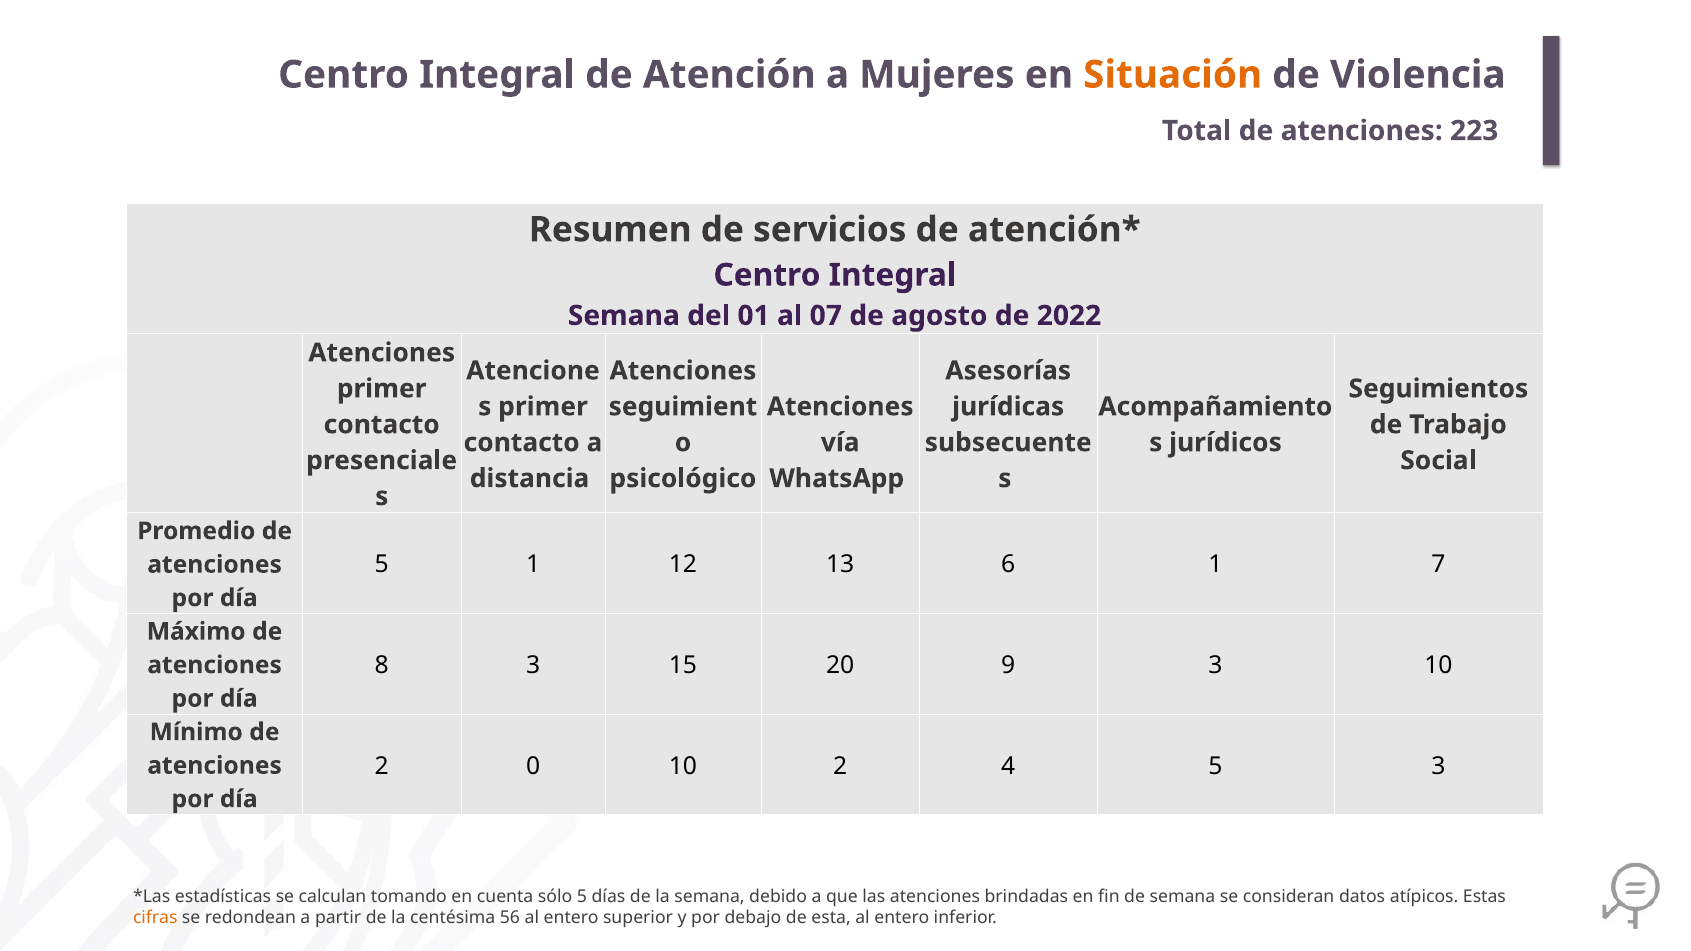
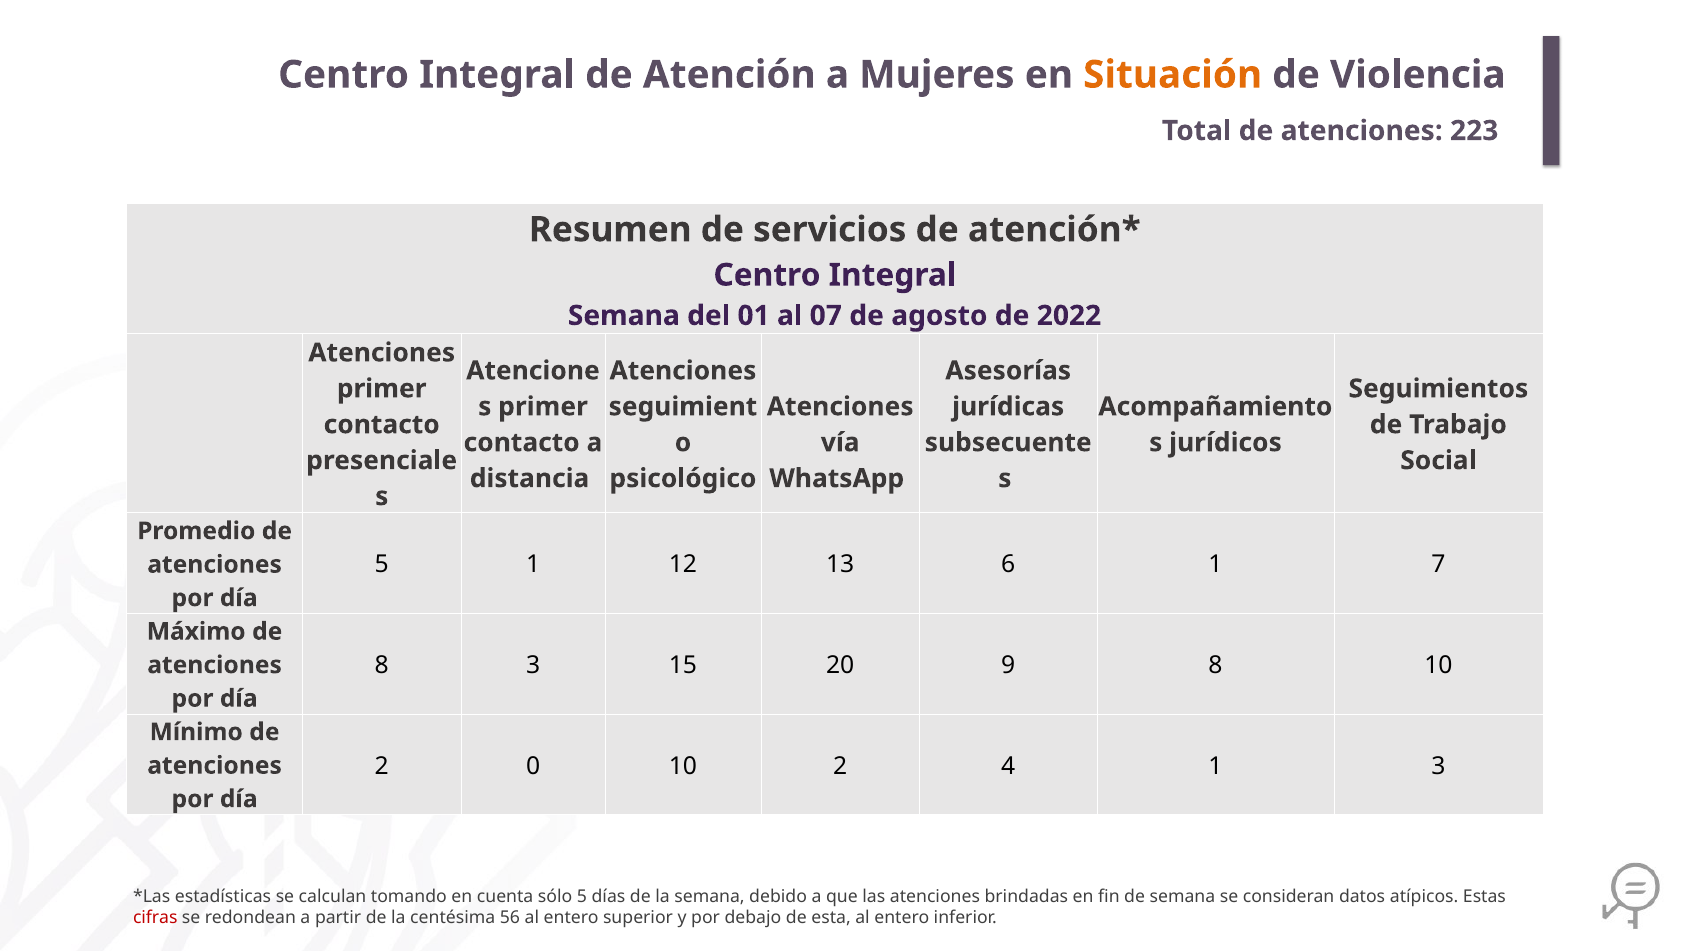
9 3: 3 -> 8
4 5: 5 -> 1
cifras colour: orange -> red
